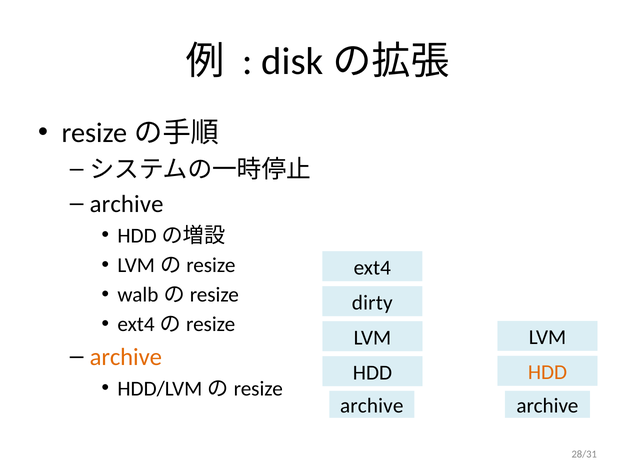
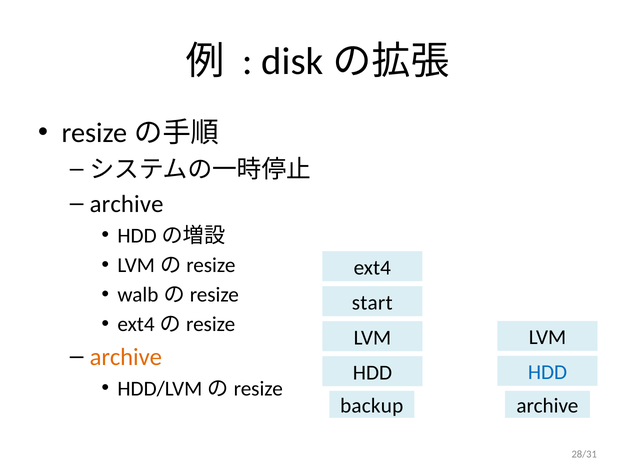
dirty: dirty -> start
HDD at (547, 373) colour: orange -> blue
archive at (372, 406): archive -> backup
